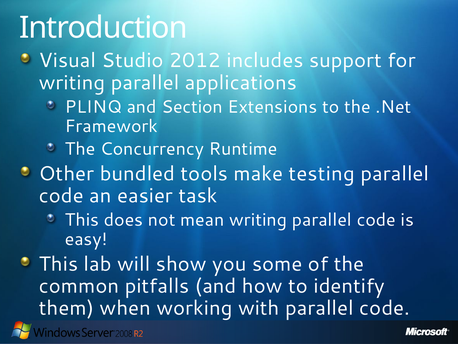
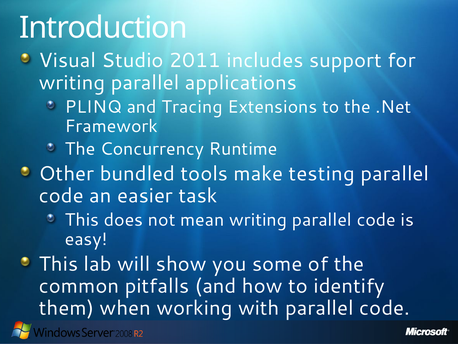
2012: 2012 -> 2011
Section: Section -> Tracing
